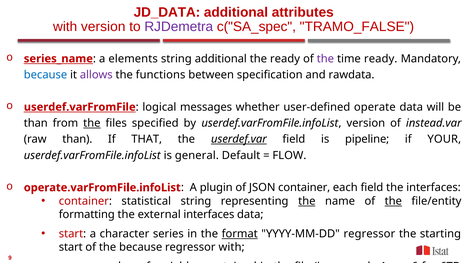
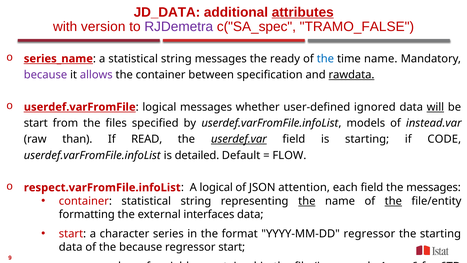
attributes underline: none -> present
a elements: elements -> statistical
string additional: additional -> messages
the at (325, 59) colour: purple -> blue
time ready: ready -> name
because at (45, 75) colour: blue -> purple
the functions: functions -> container
rawdata underline: none -> present
operate: operate -> ignored
will underline: none -> present
than at (36, 123): than -> start
the at (92, 123) underline: present -> none
userdef.varFromFile.infoList version: version -> models
THAT: THAT -> READ
is pipeline: pipeline -> starting
YOUR: YOUR -> CODE
is general: general -> detailed
operate.varFromFile.infoList: operate.varFromFile.infoList -> respect.varFromFile.infoList
A plugin: plugin -> logical
JSON container: container -> attention
the interfaces: interfaces -> messages
format underline: present -> none
start at (71, 247): start -> data
regressor with: with -> start
